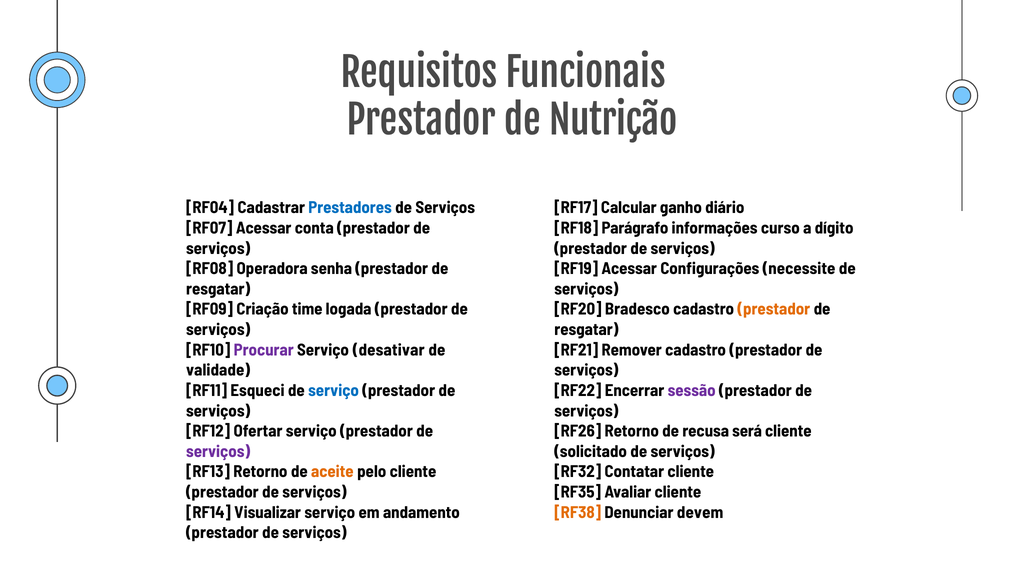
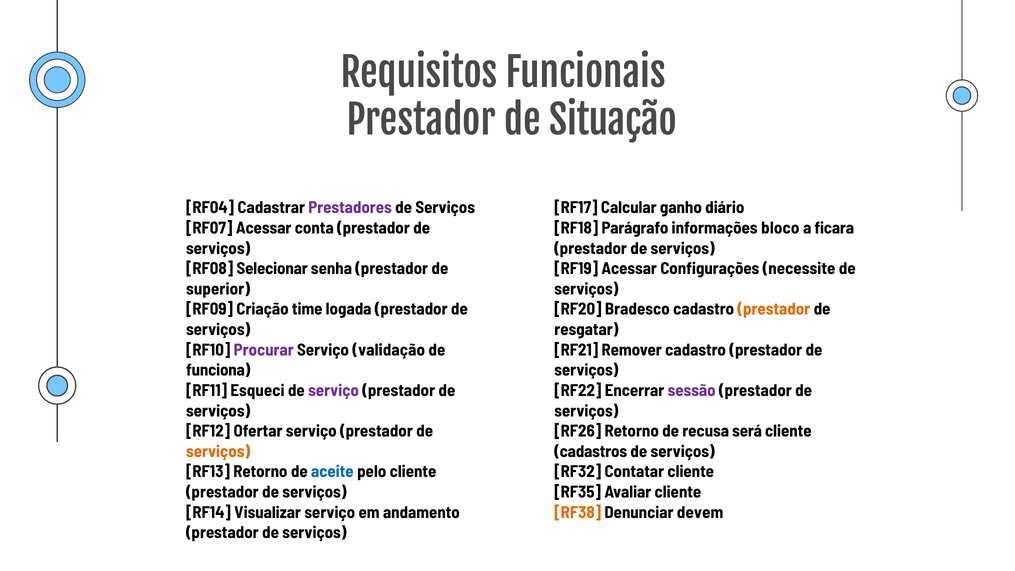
Nutrição: Nutrição -> Situação
Prestadores colour: blue -> purple
curso: curso -> bloco
dígito: dígito -> ficara
Operadora: Operadora -> Selecionar
resgatar at (218, 289): resgatar -> superior
desativar: desativar -> validação
validade: validade -> funciona
serviço at (334, 391) colour: blue -> purple
serviços at (218, 451) colour: purple -> orange
solicitado: solicitado -> cadastros
aceite colour: orange -> blue
